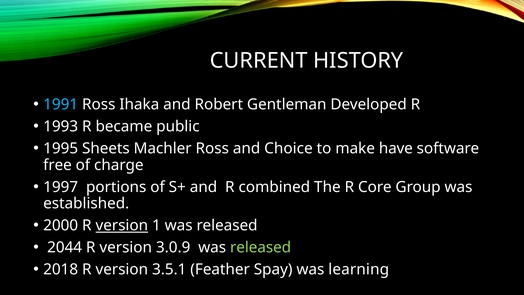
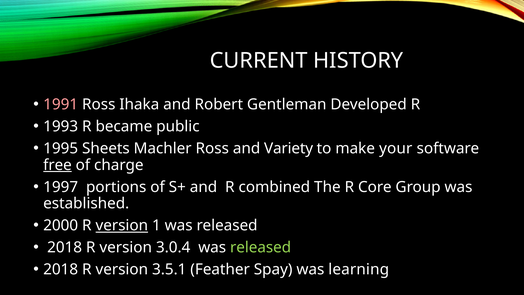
1991 colour: light blue -> pink
Choice: Choice -> Variety
have: have -> your
free underline: none -> present
2044 at (65, 247): 2044 -> 2018
3.0.9: 3.0.9 -> 3.0.4
